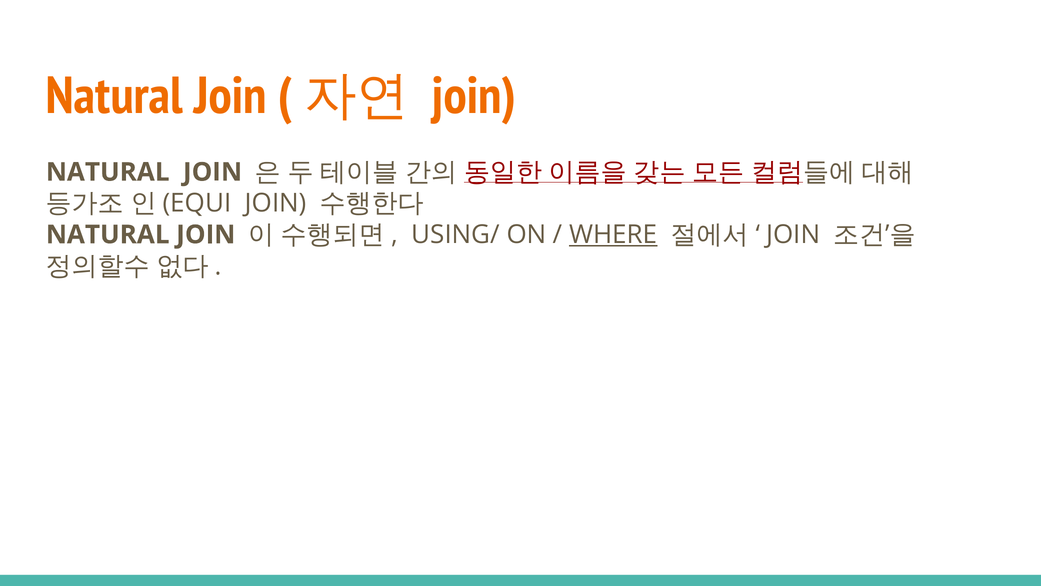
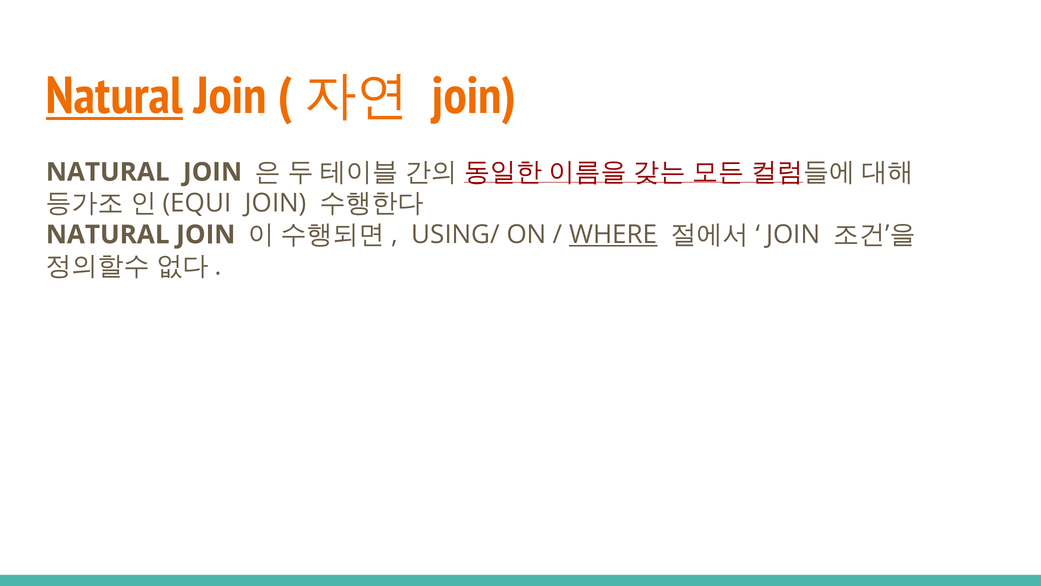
Natural at (114, 96) underline: none -> present
